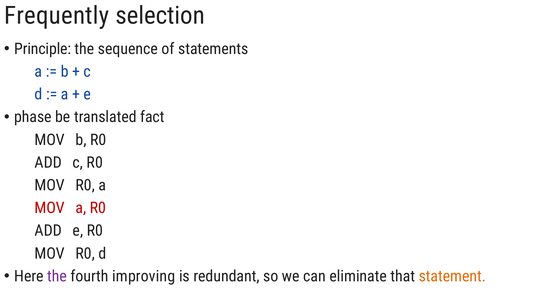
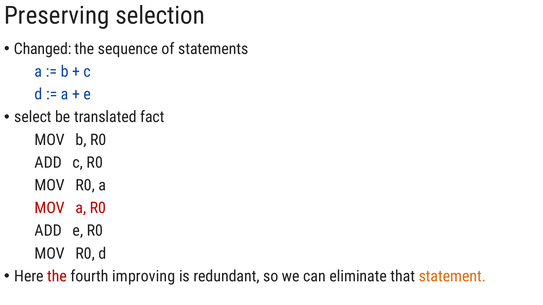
Frequently: Frequently -> Preserving
Principle: Principle -> Changed
phase: phase -> select
the at (57, 277) colour: purple -> red
